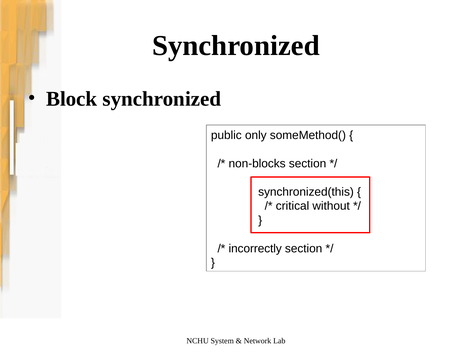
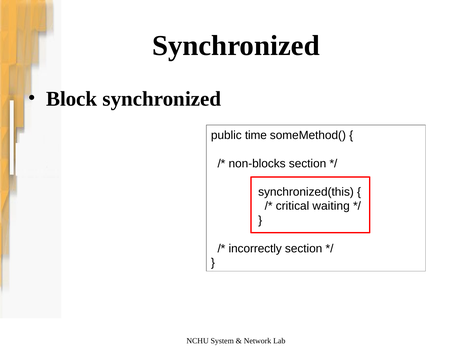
only: only -> time
without: without -> waiting
